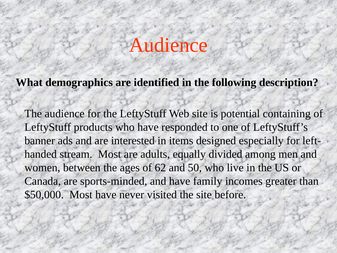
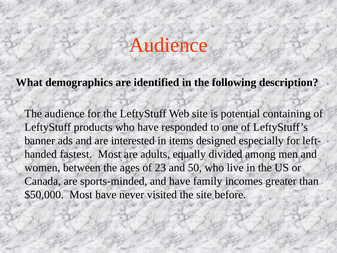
stream: stream -> fastest
62: 62 -> 23
